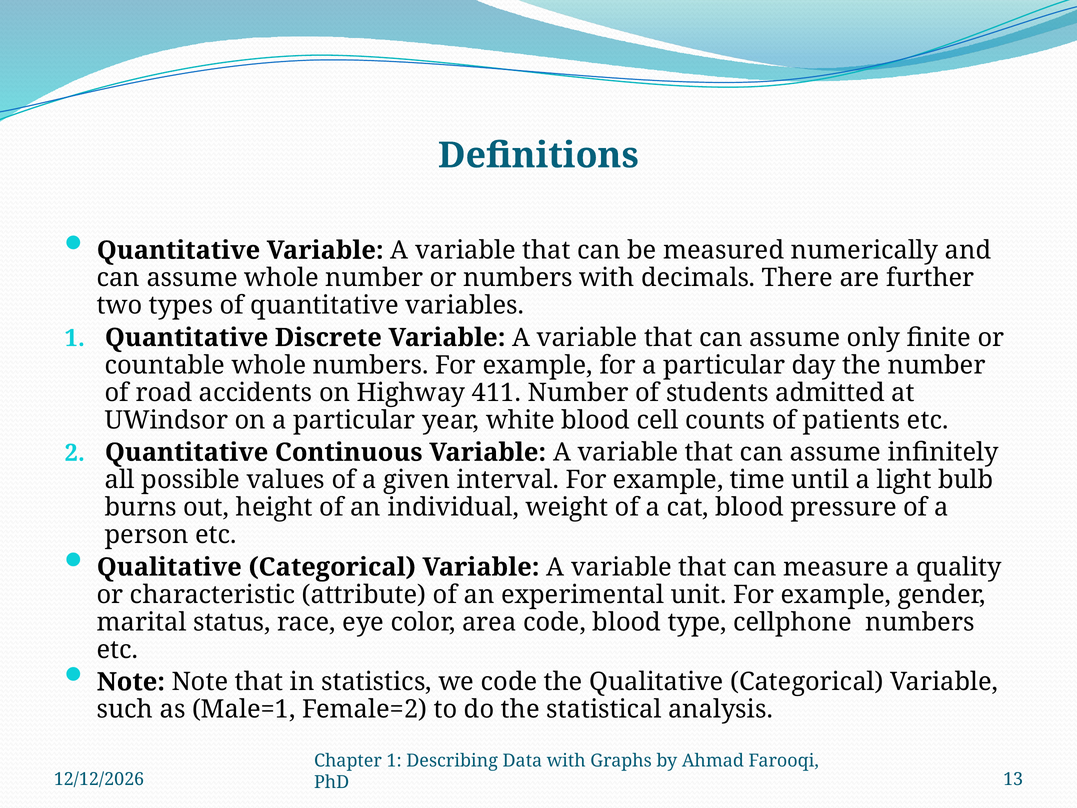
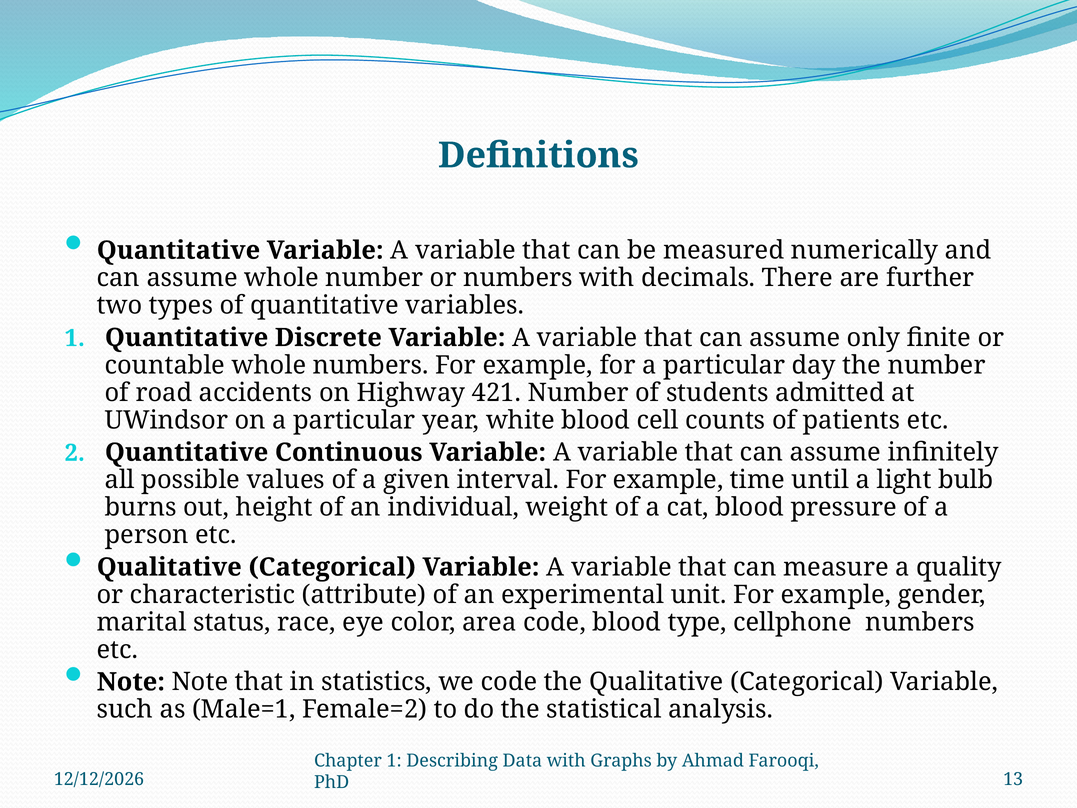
411: 411 -> 421
